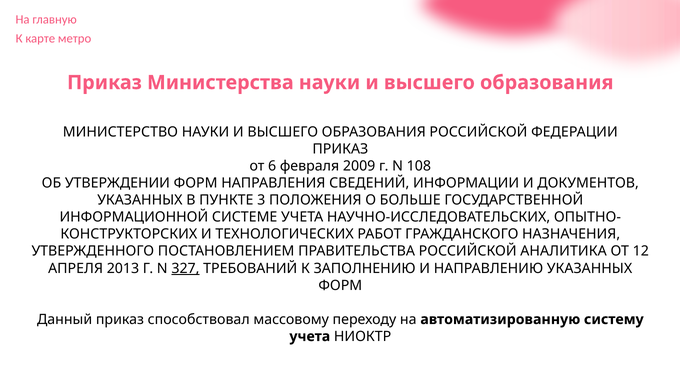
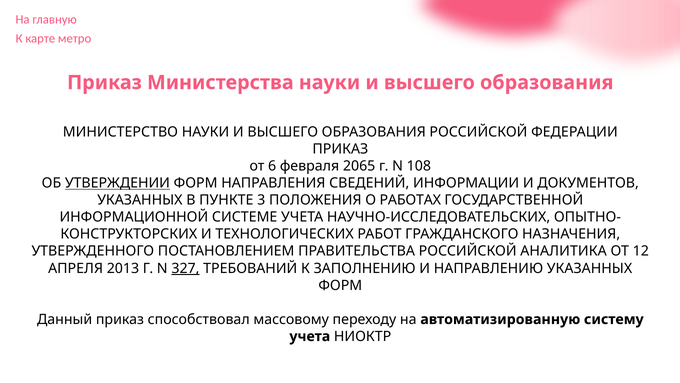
2009: 2009 -> 2065
УТВЕРЖДЕНИИ underline: none -> present
БОЛЬШЕ: БОЛЬШЕ -> РАБОТАХ
